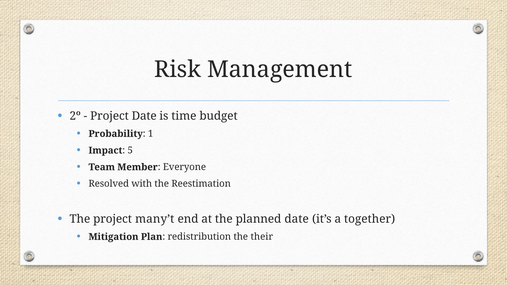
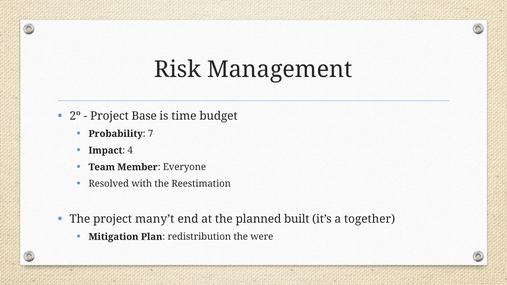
Project Date: Date -> Base
1: 1 -> 7
5: 5 -> 4
planned date: date -> built
their: their -> were
